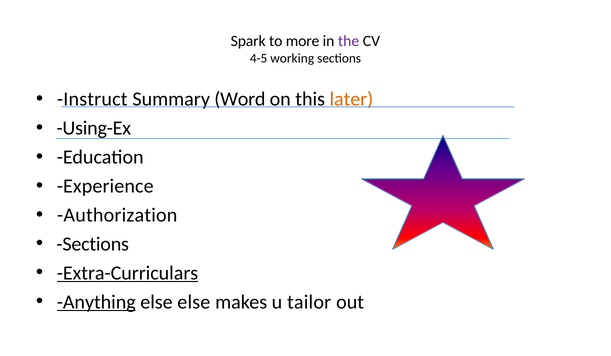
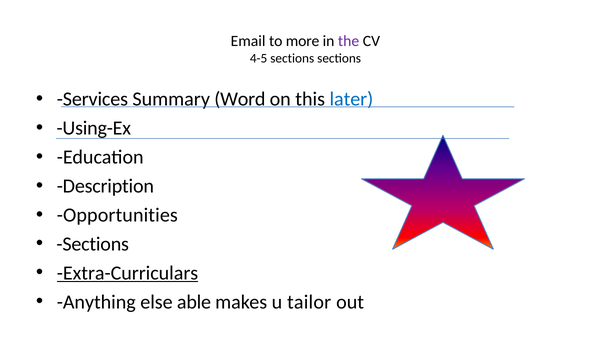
Spark: Spark -> Email
4-5 working: working -> sections
Instruct: Instruct -> Services
later colour: orange -> blue
Experience: Experience -> Description
Authorization: Authorization -> Opportunities
Anything underline: present -> none
else else: else -> able
